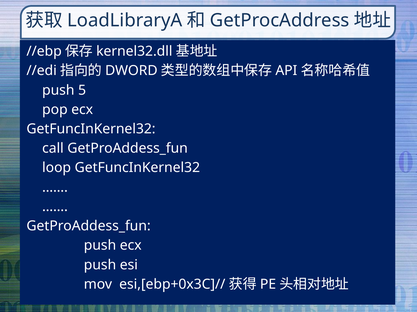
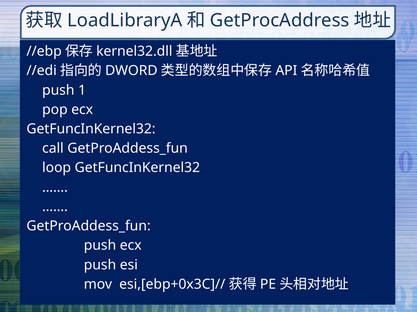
5: 5 -> 1
